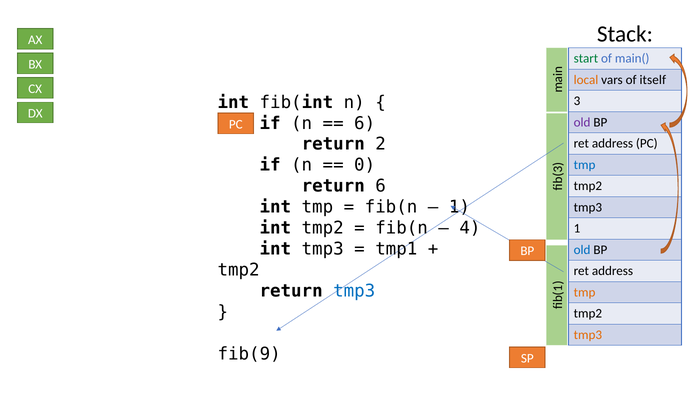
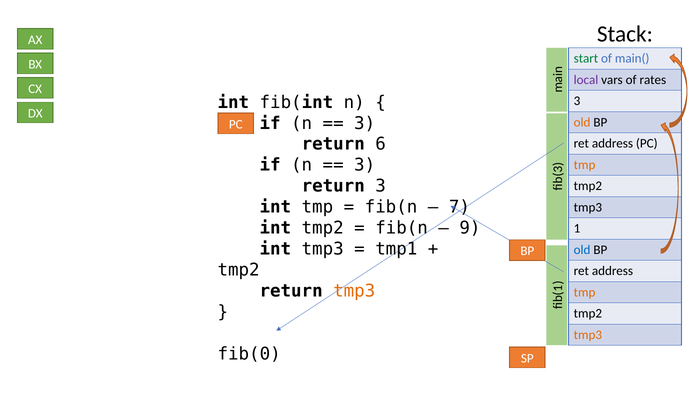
local colour: orange -> purple
itself: itself -> rates
6 at (365, 123): 6 -> 3
old at (582, 122) colour: purple -> orange
2: 2 -> 6
0 at (365, 165): 0 -> 3
tmp at (585, 165) colour: blue -> orange
return 6: 6 -> 3
1 at (459, 207): 1 -> 7
4: 4 -> 9
tmp3 at (354, 291) colour: blue -> orange
fib(9: fib(9 -> fib(0
